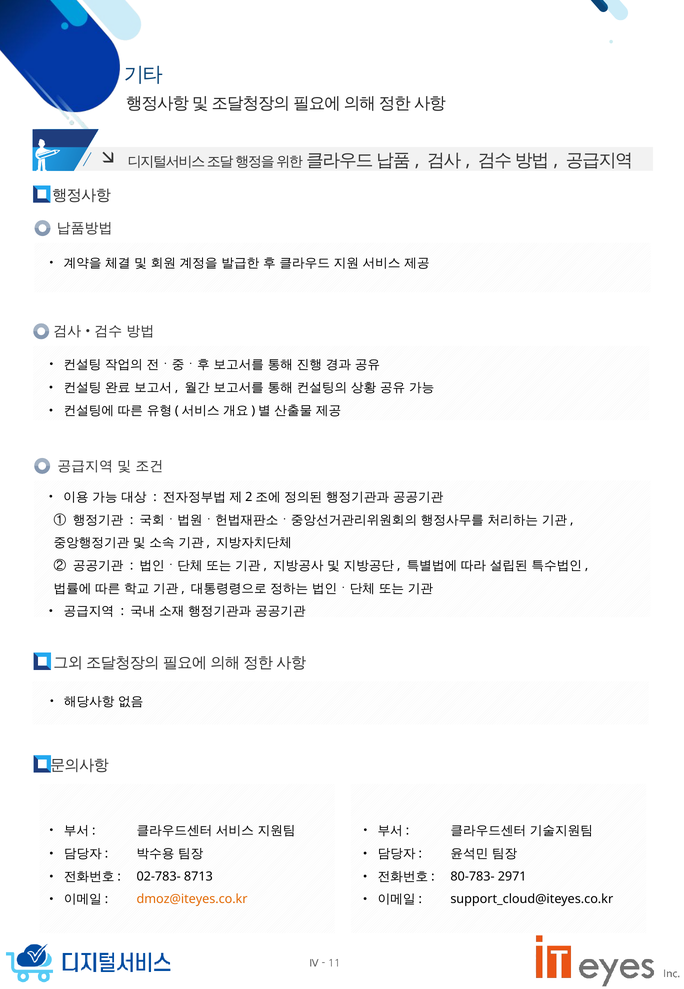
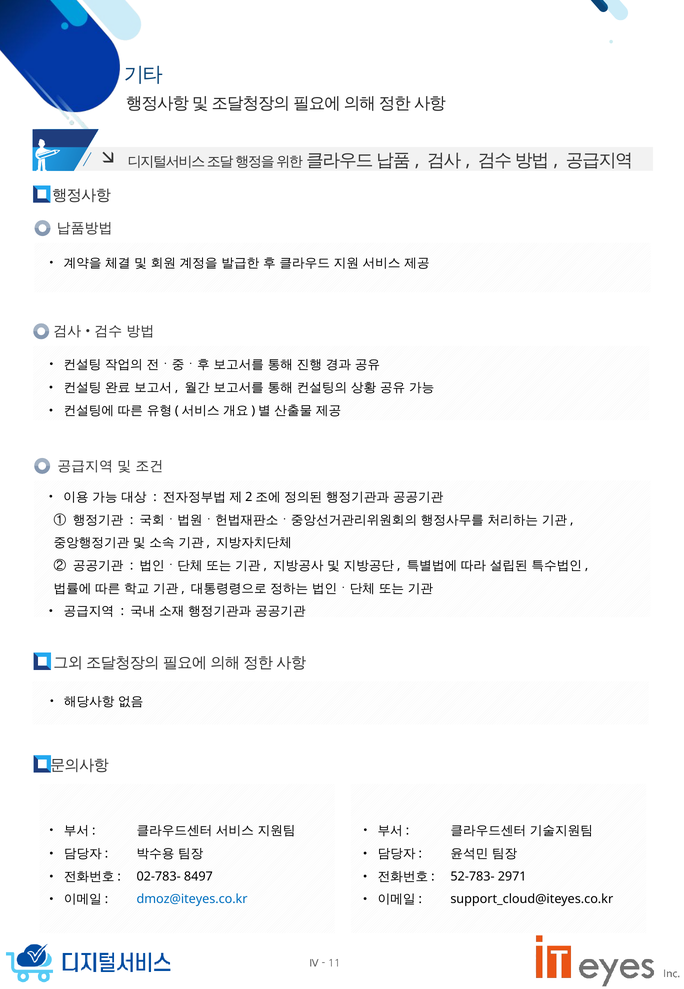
8713: 8713 -> 8497
80-783-: 80-783- -> 52-783-
dmoz@iteyes.co.kr colour: orange -> blue
